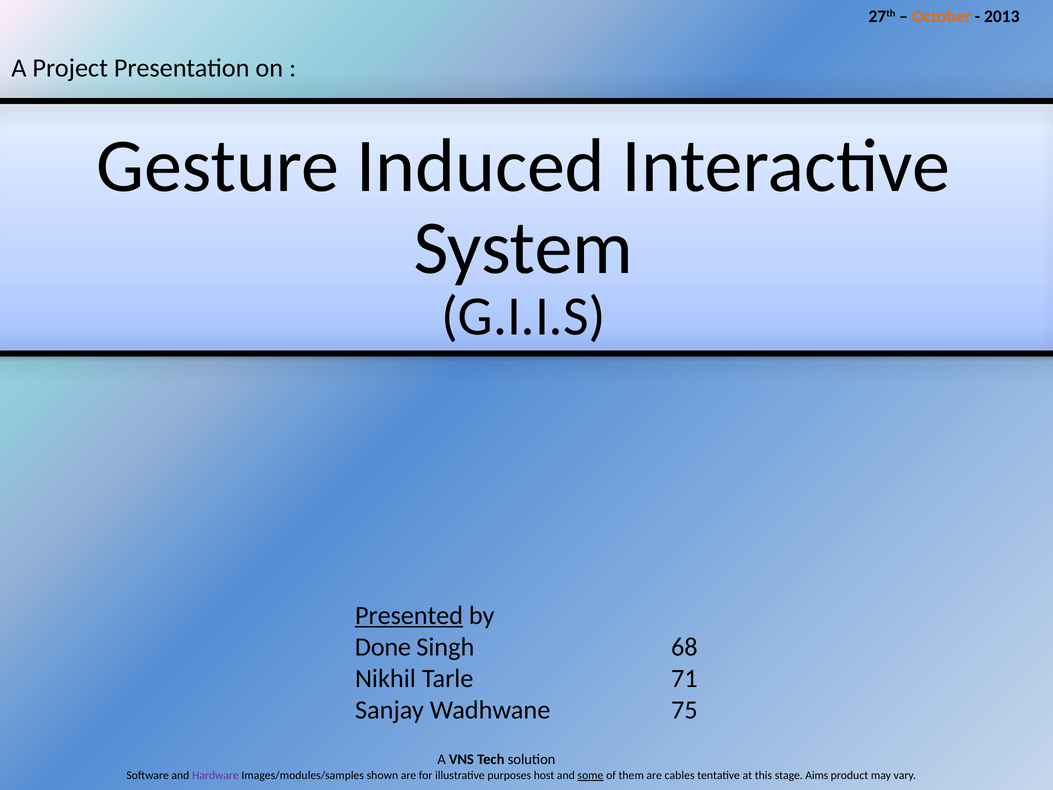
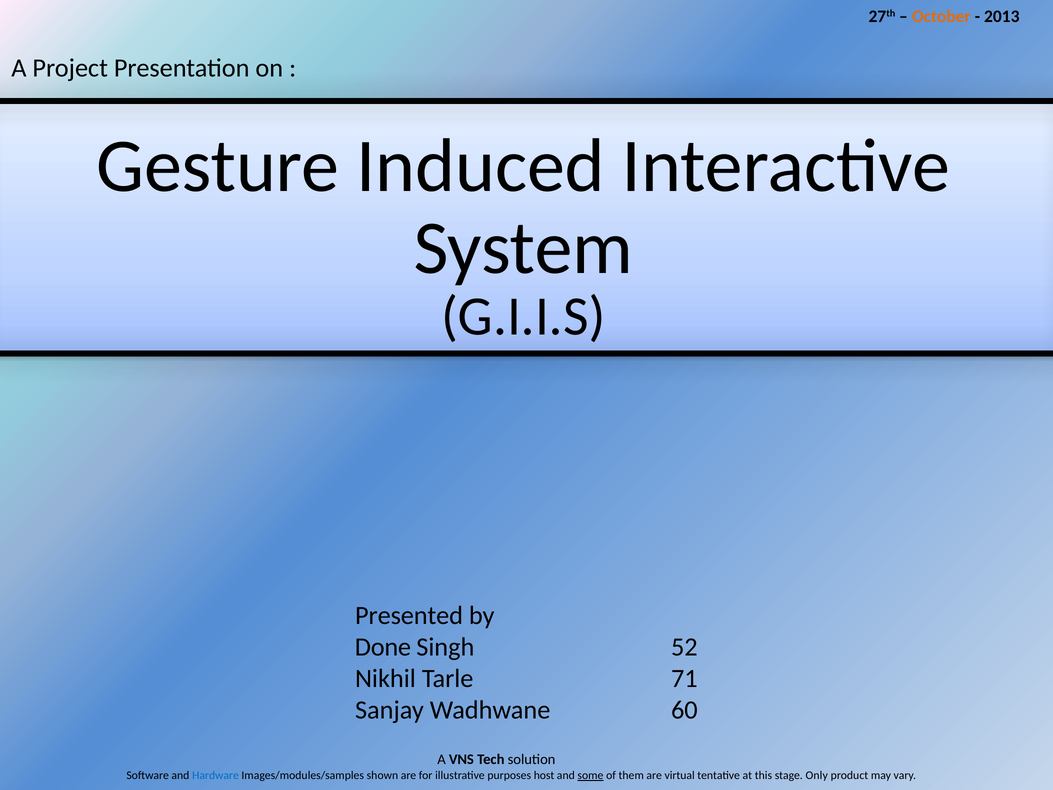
Presented underline: present -> none
68: 68 -> 52
75: 75 -> 60
Hardware colour: purple -> blue
cables: cables -> virtual
Aims: Aims -> Only
